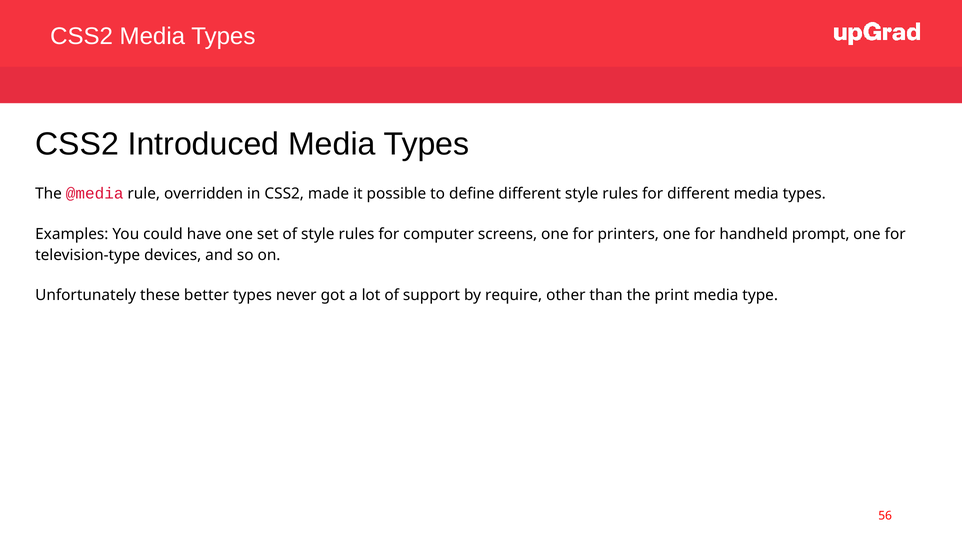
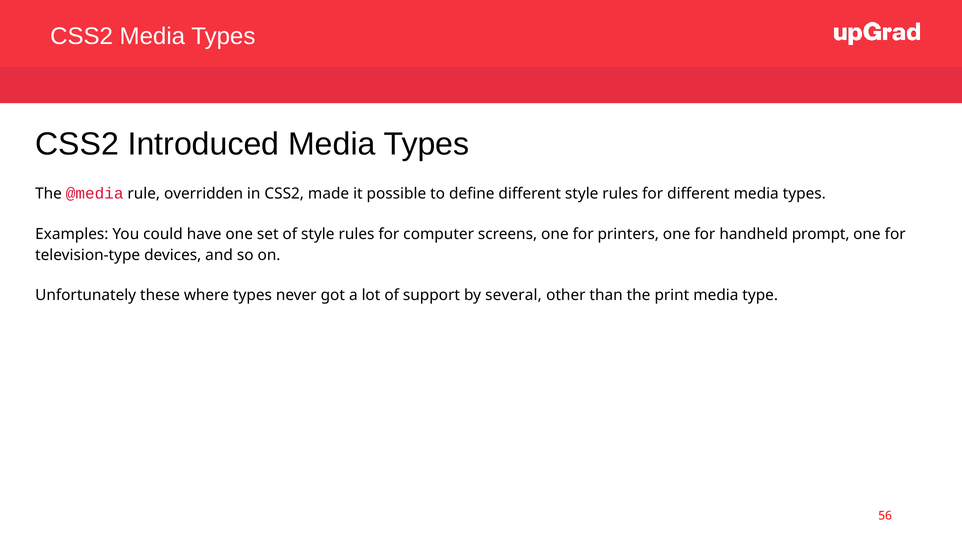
better: better -> where
require: require -> several
